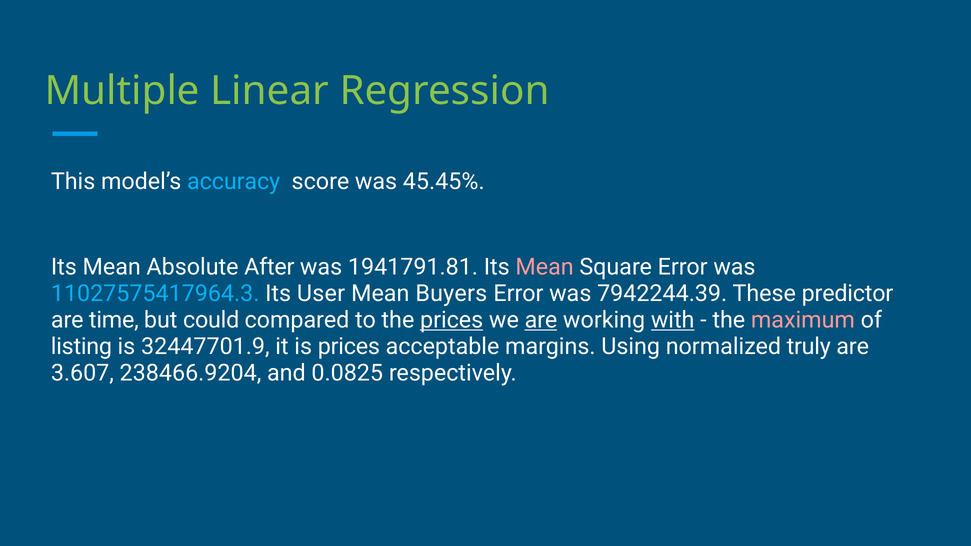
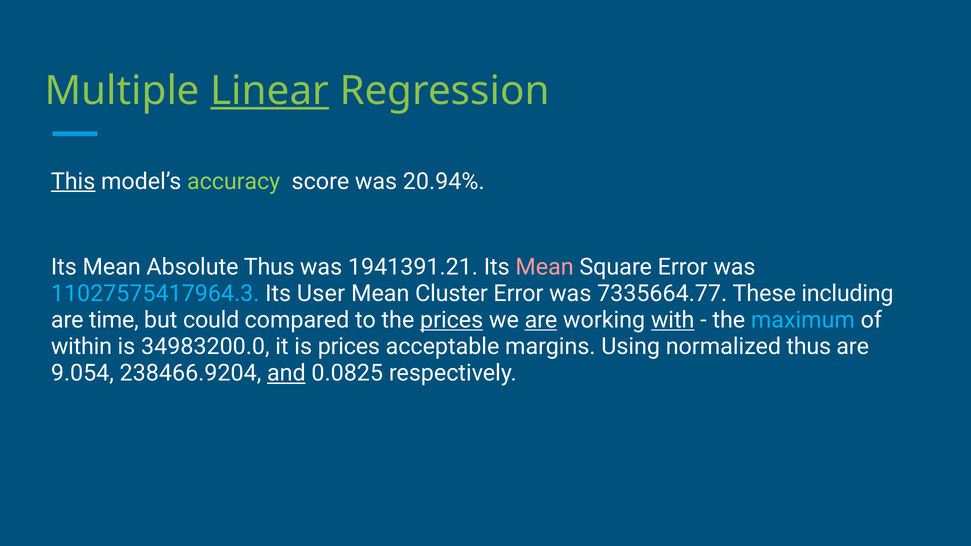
Linear underline: none -> present
This underline: none -> present
accuracy colour: light blue -> light green
45.45%: 45.45% -> 20.94%
Absolute After: After -> Thus
1941791.81: 1941791.81 -> 1941391.21
Buyers: Buyers -> Cluster
7942244.39: 7942244.39 -> 7335664.77
predictor: predictor -> including
maximum colour: pink -> light blue
listing: listing -> within
32447701.9: 32447701.9 -> 34983200.0
normalized truly: truly -> thus
3.607: 3.607 -> 9.054
and underline: none -> present
